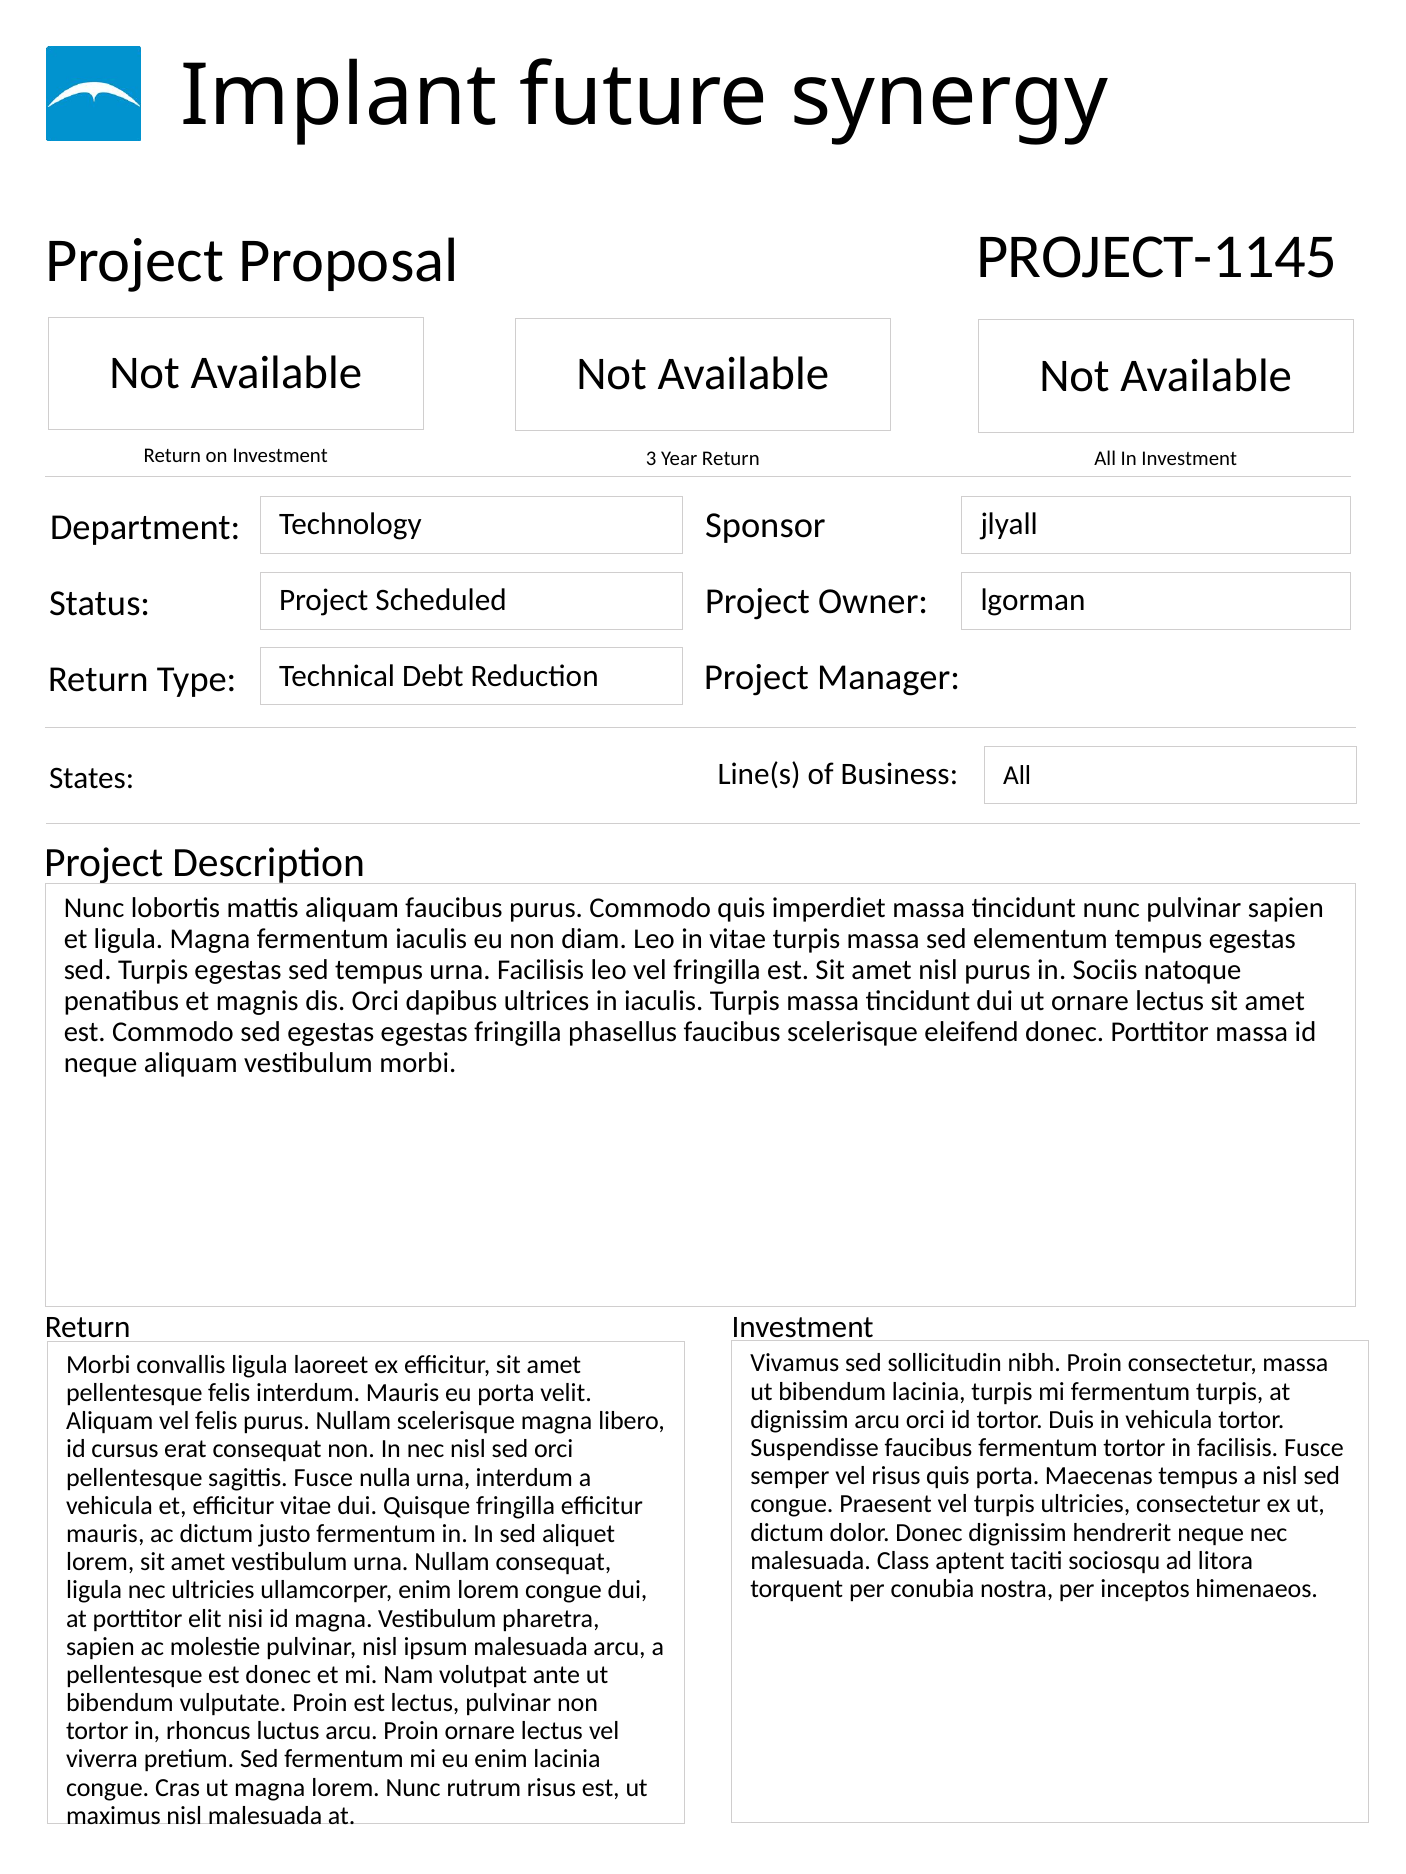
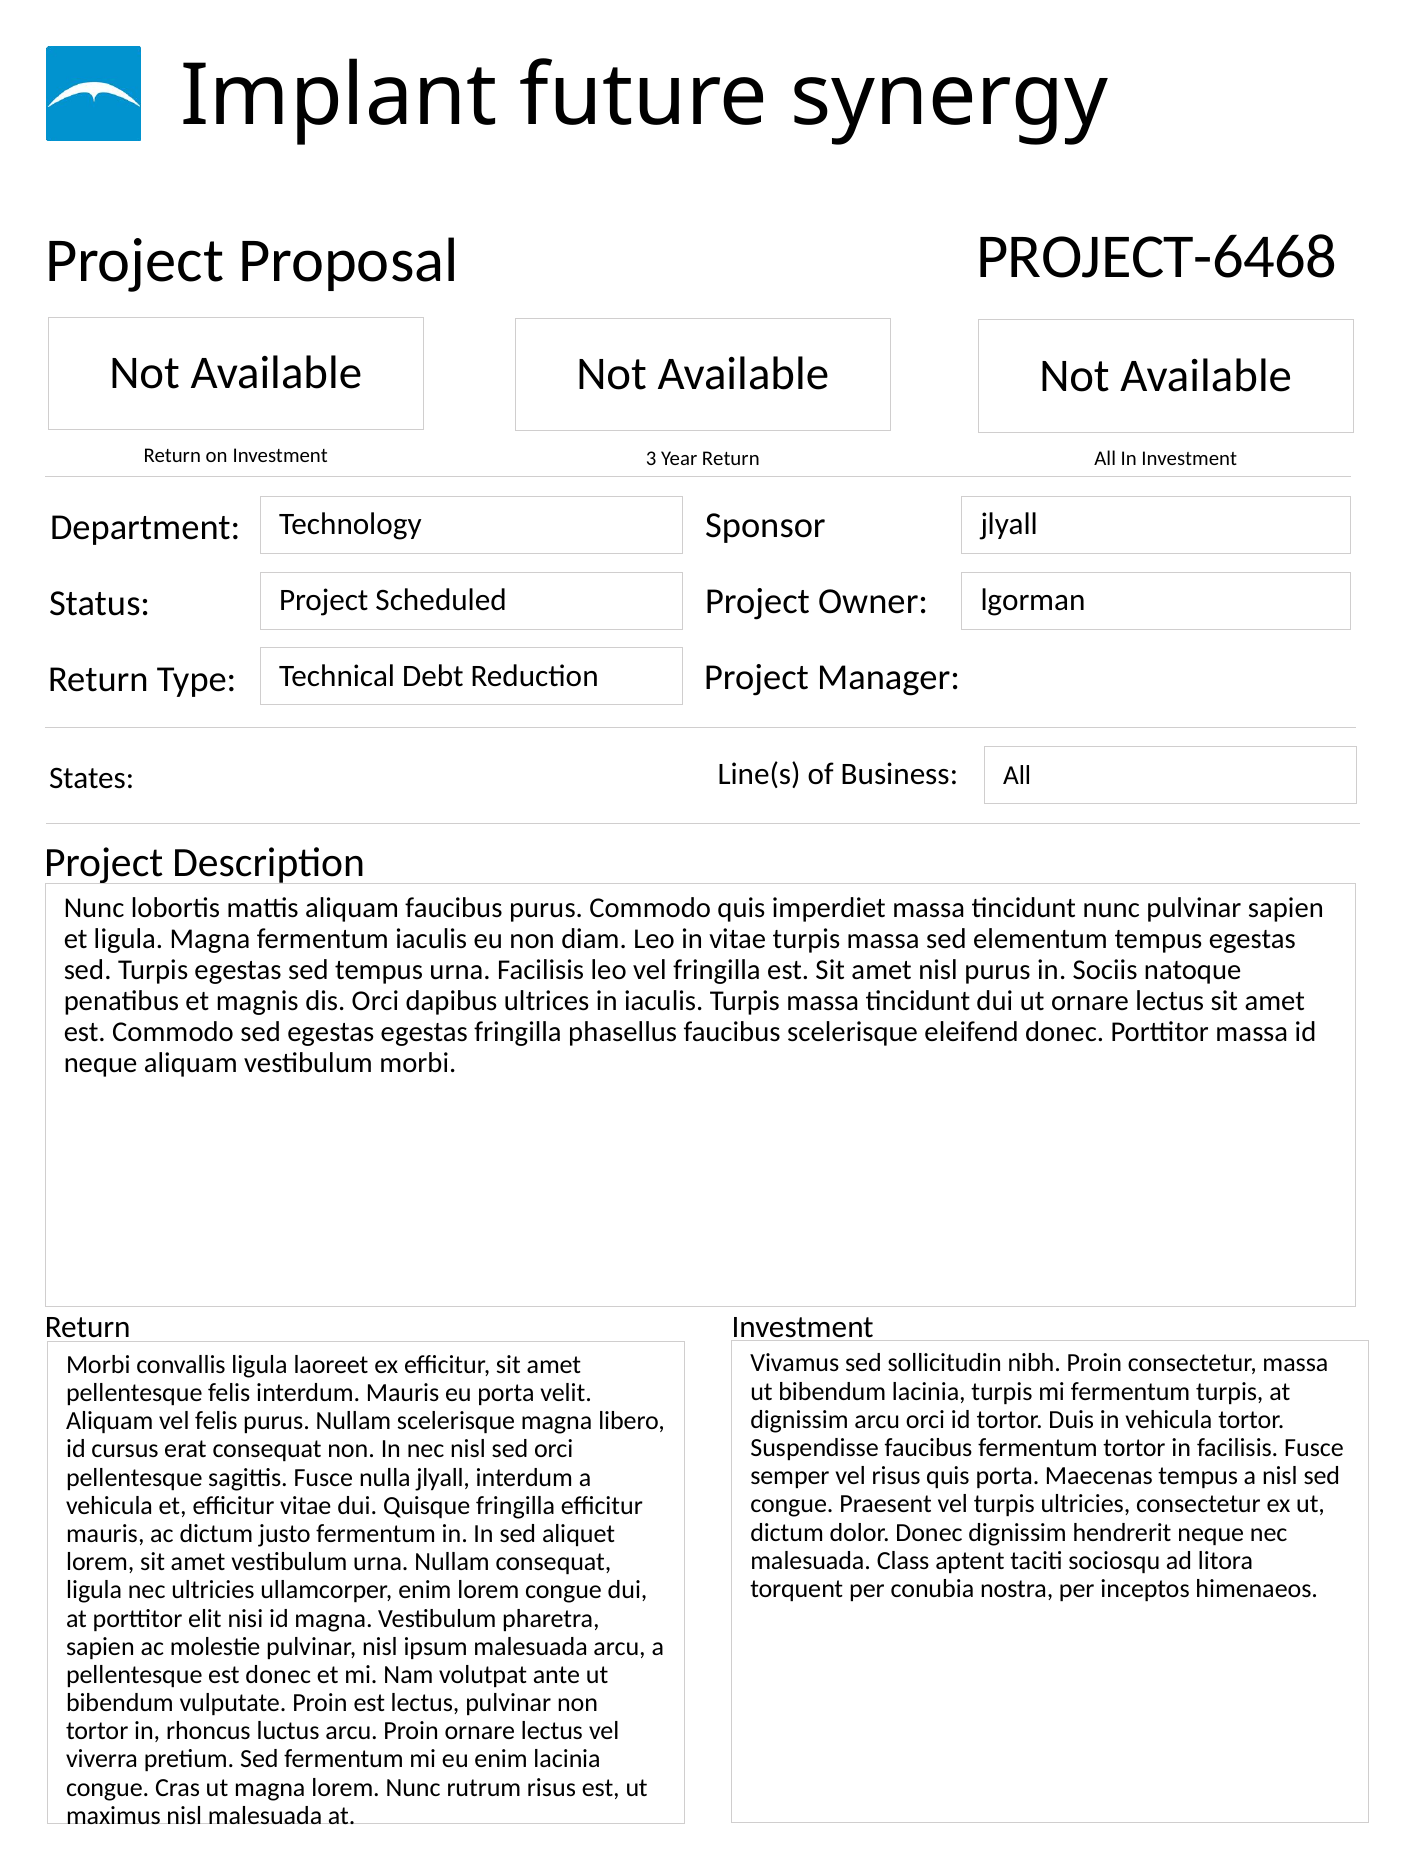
PROJECT-1145: PROJECT-1145 -> PROJECT-6468
nulla urna: urna -> jlyall
